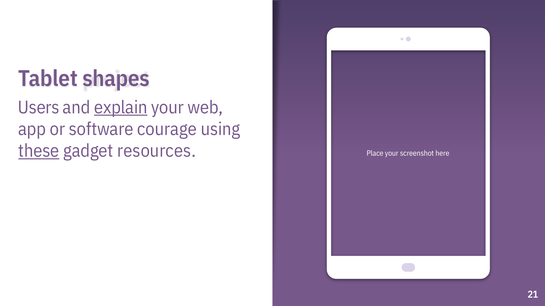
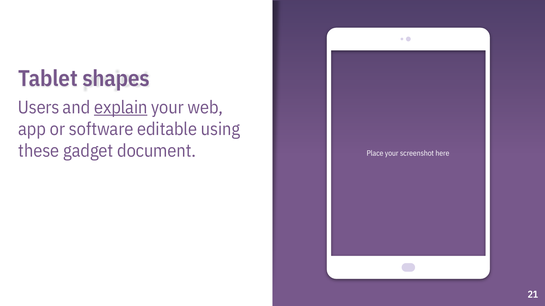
courage: courage -> editable
these underline: present -> none
resources: resources -> document
